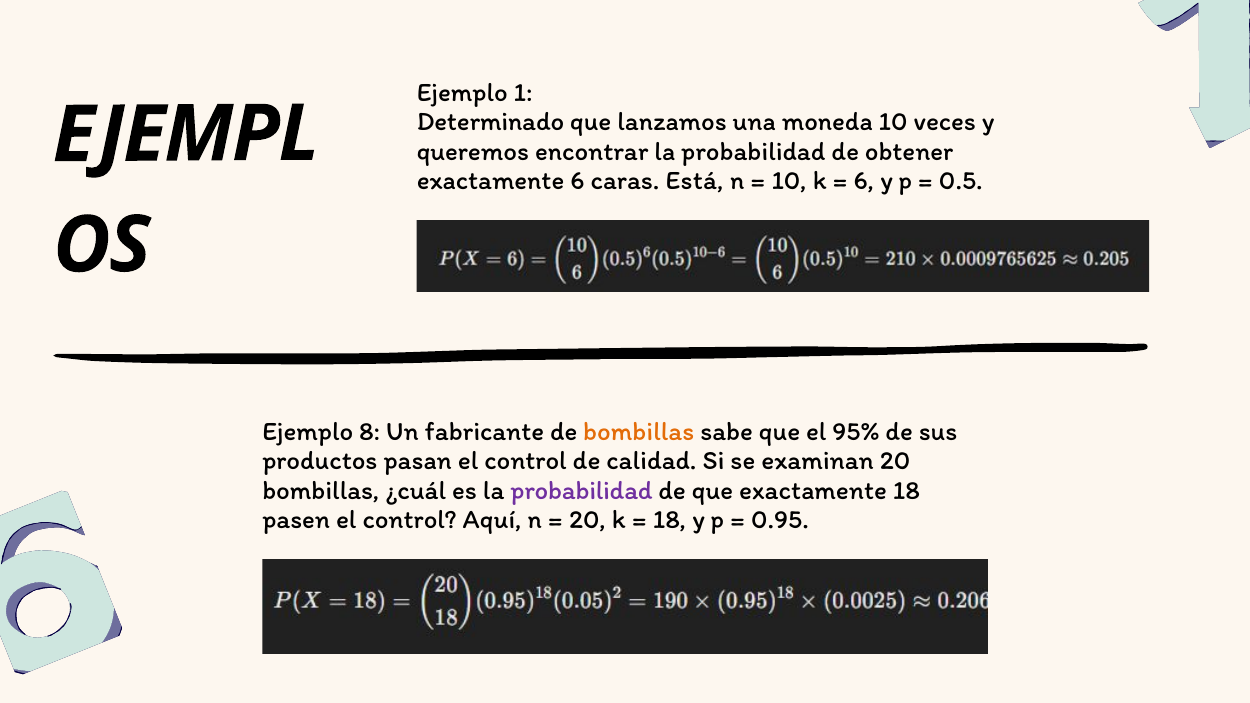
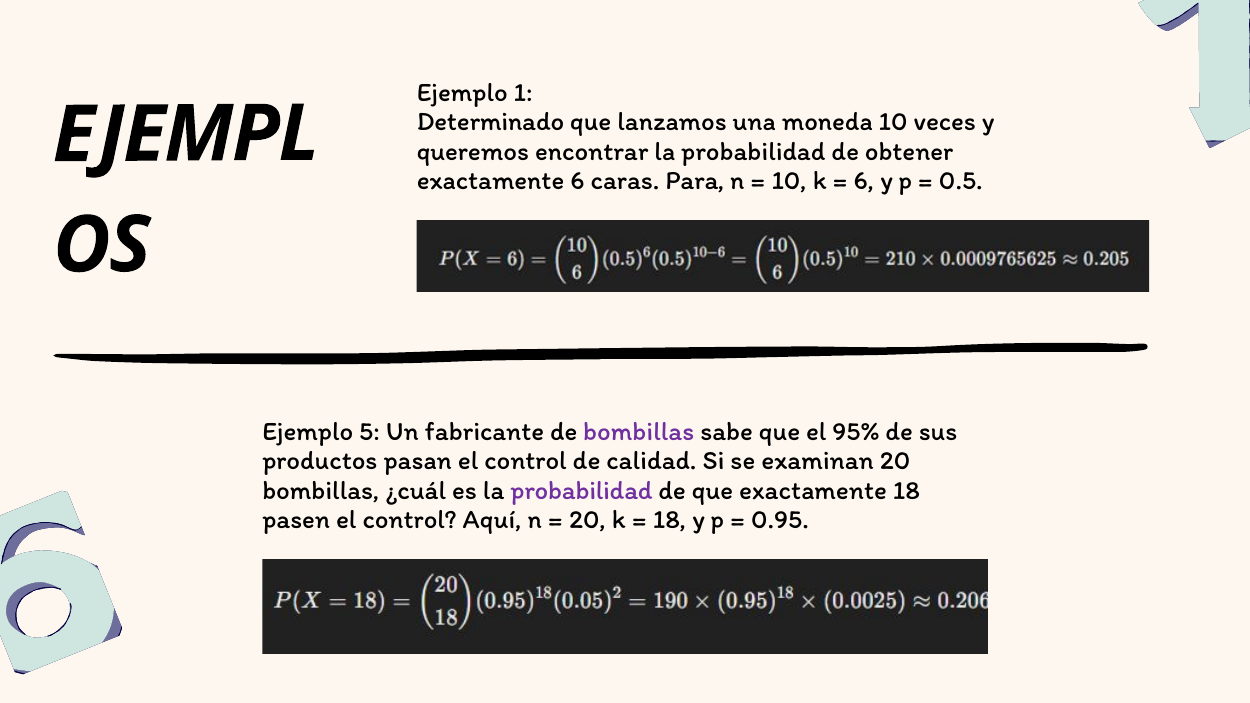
Está: Está -> Para
8: 8 -> 5
bombillas at (639, 431) colour: orange -> purple
